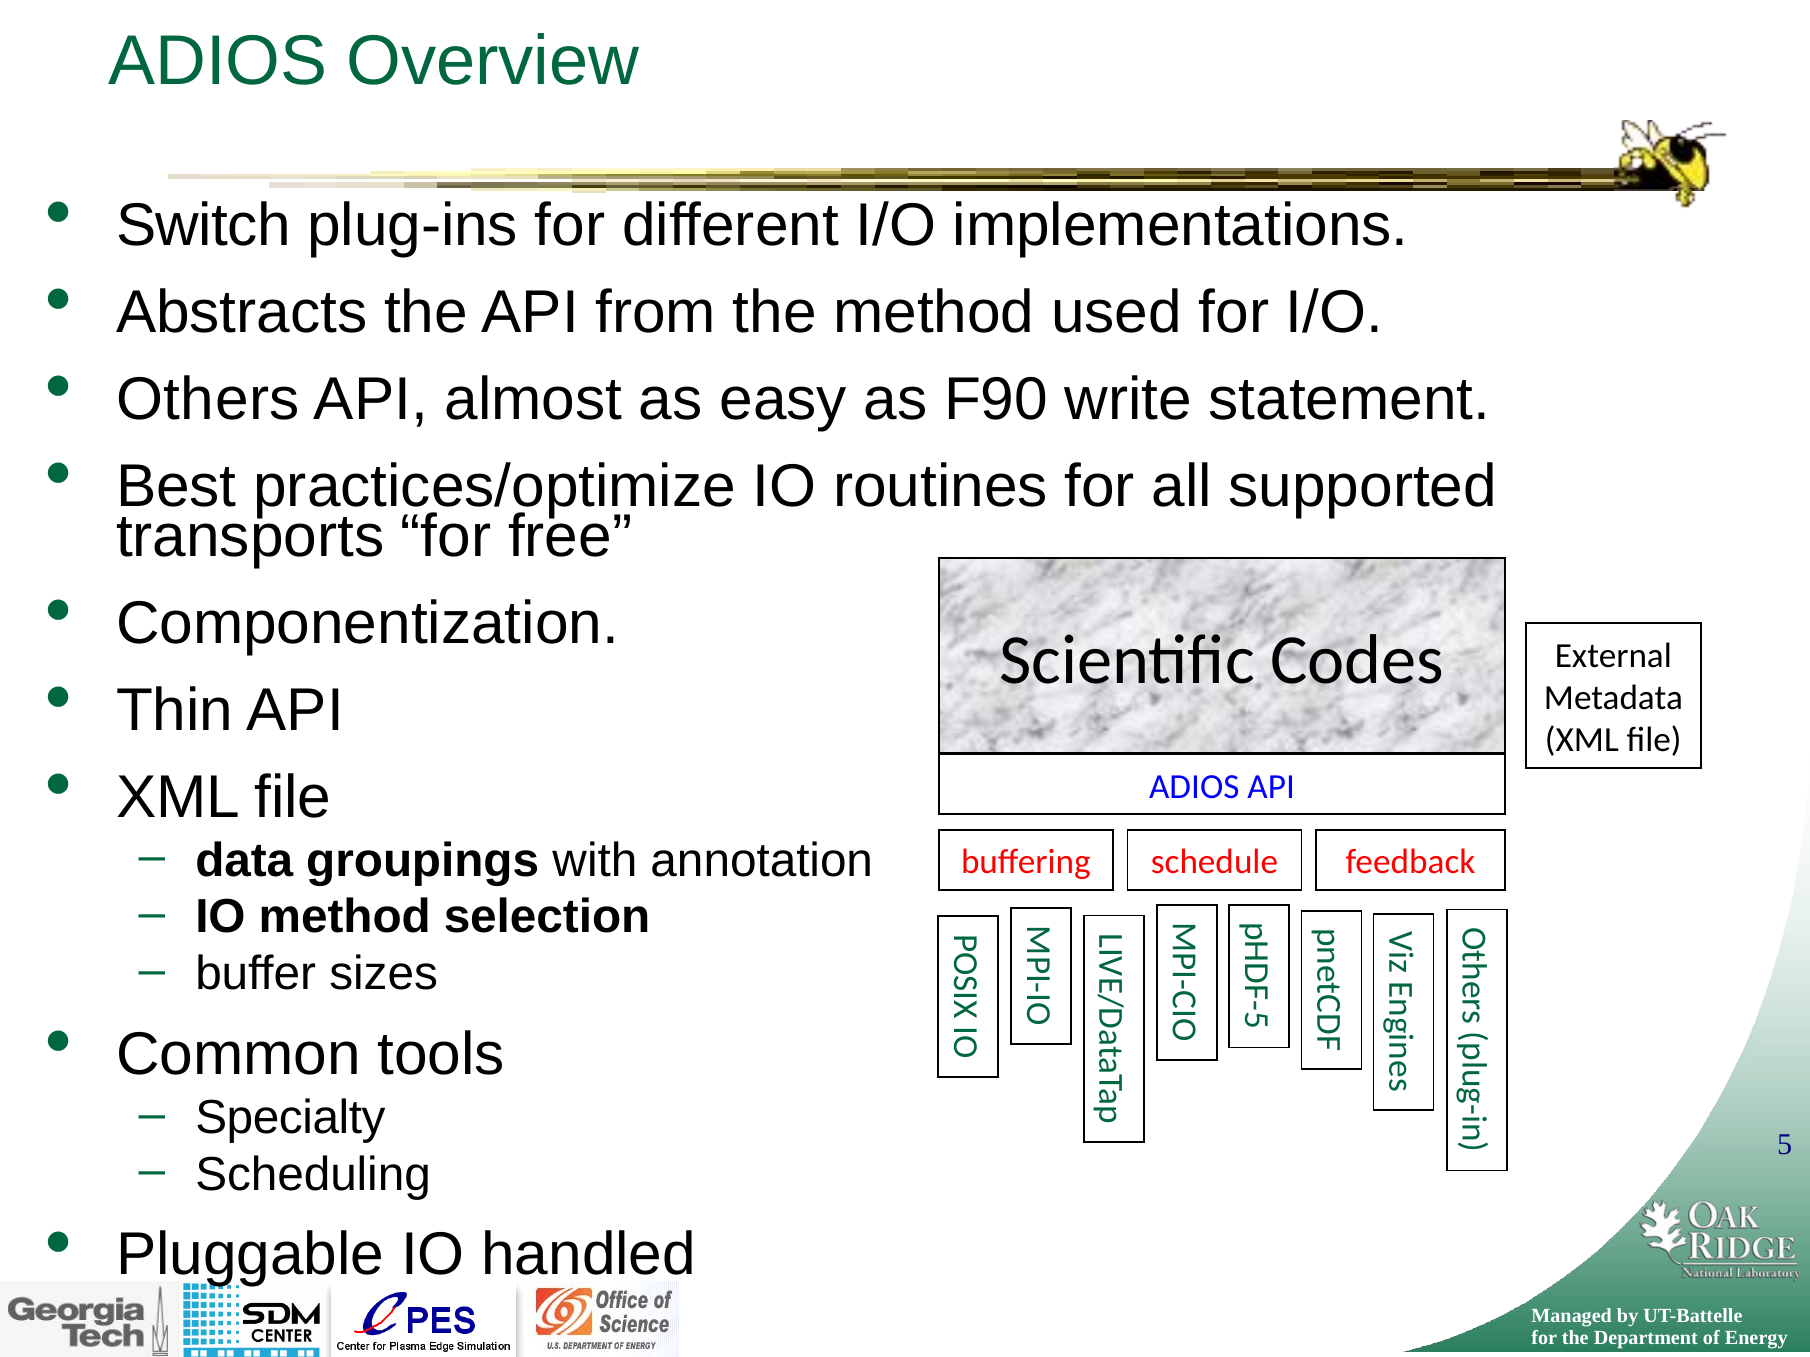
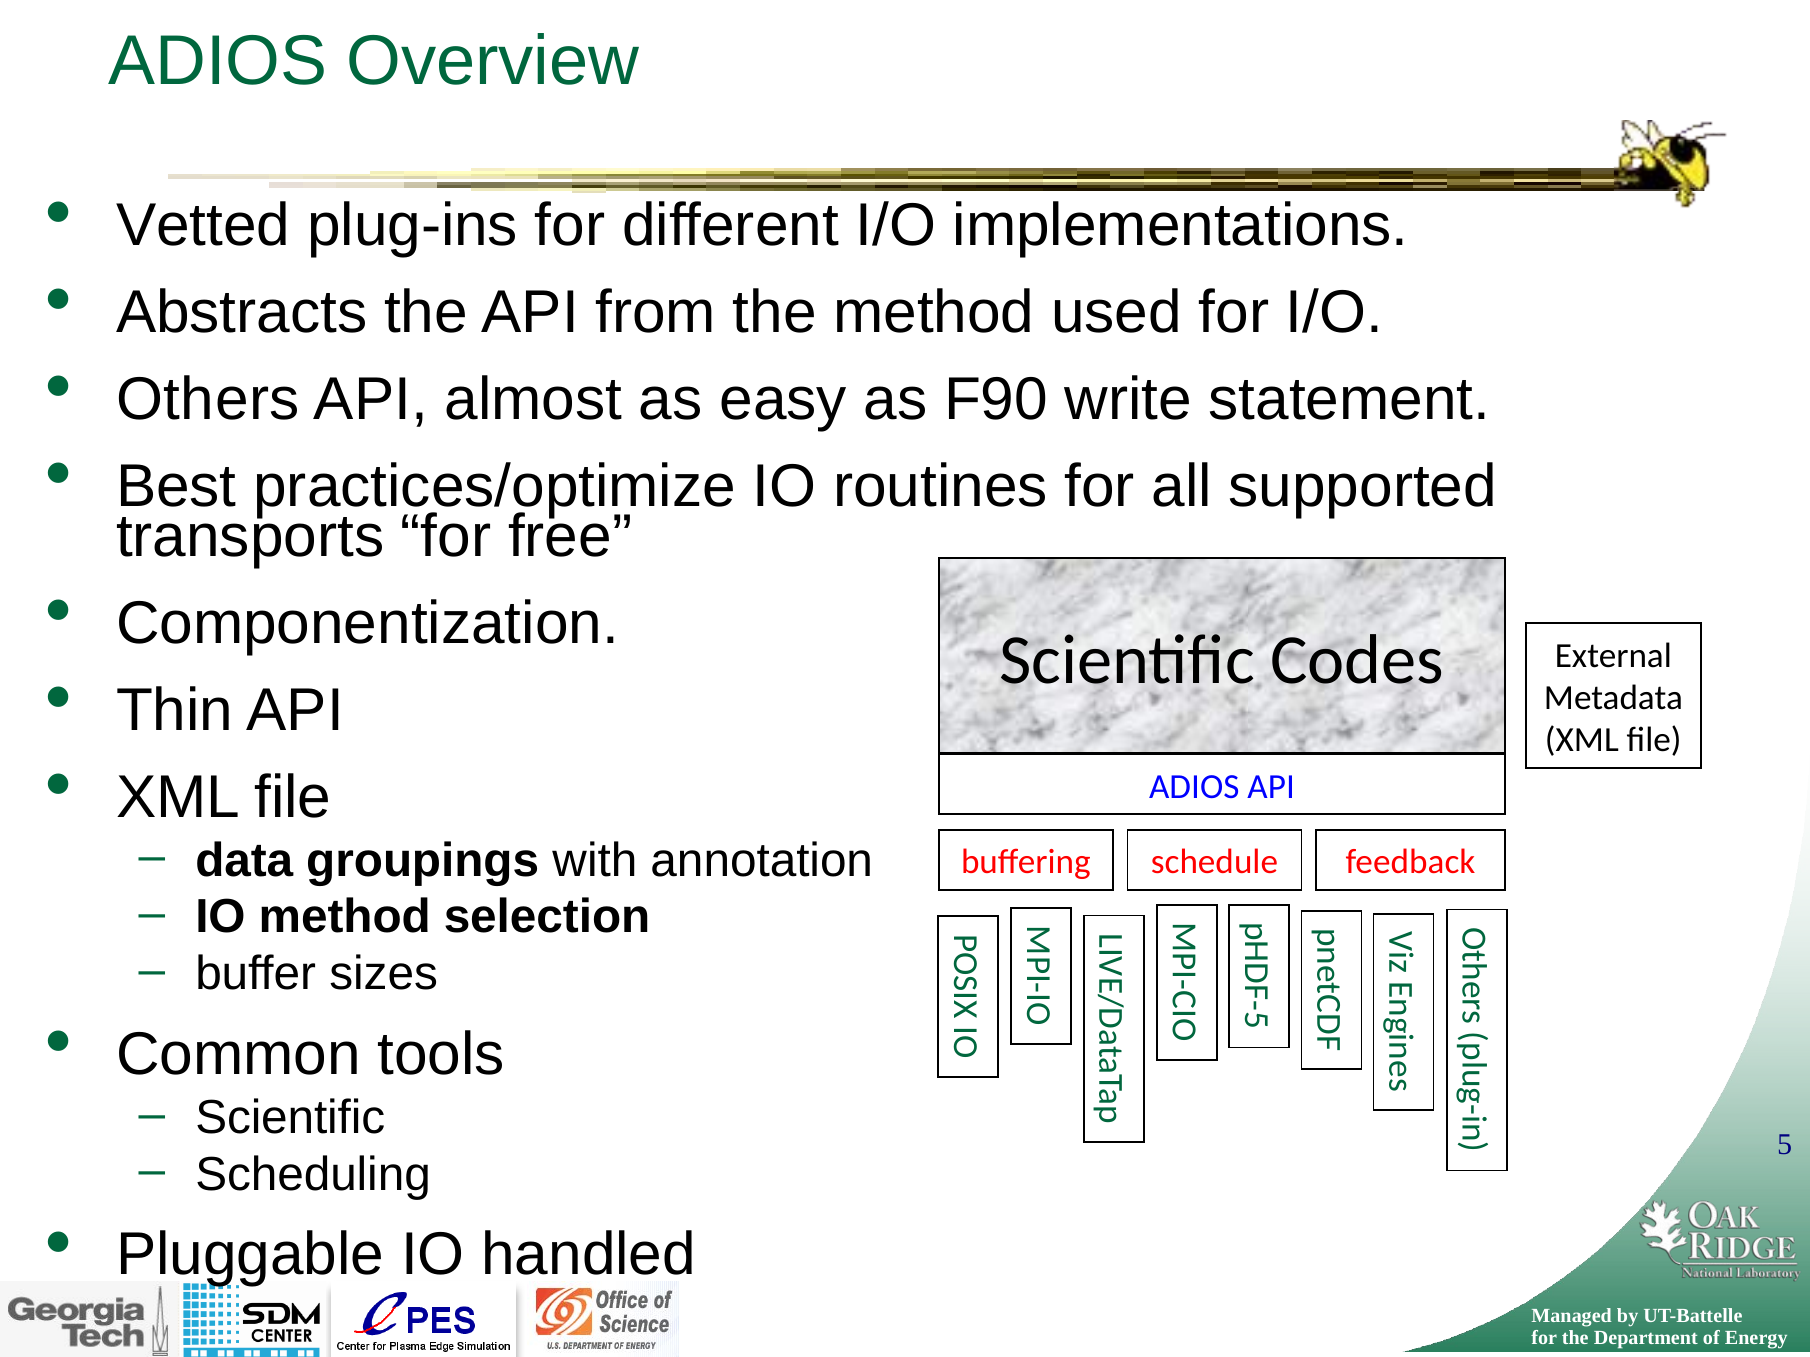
Switch: Switch -> Vetted
Specialty at (290, 1118): Specialty -> Scientific
